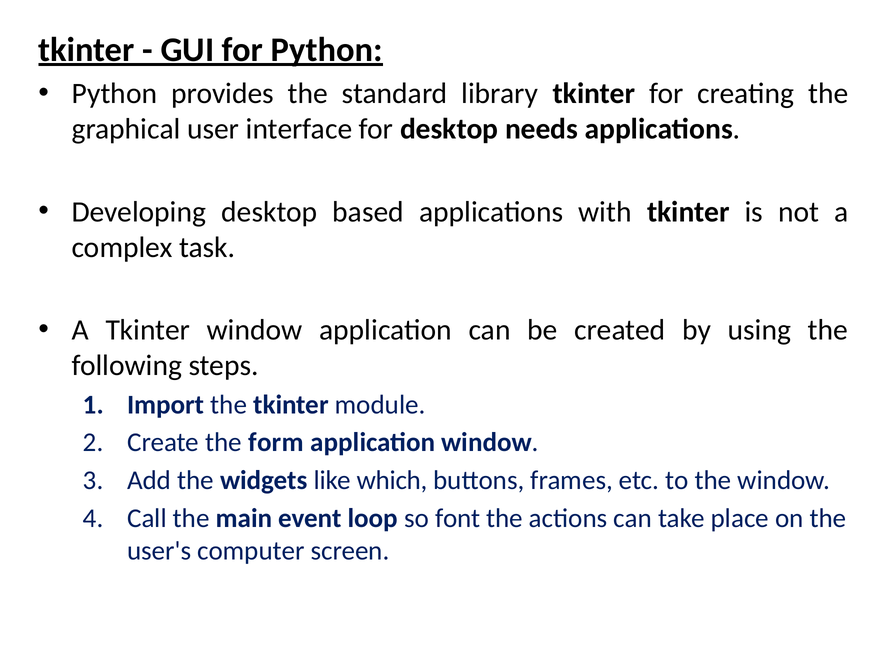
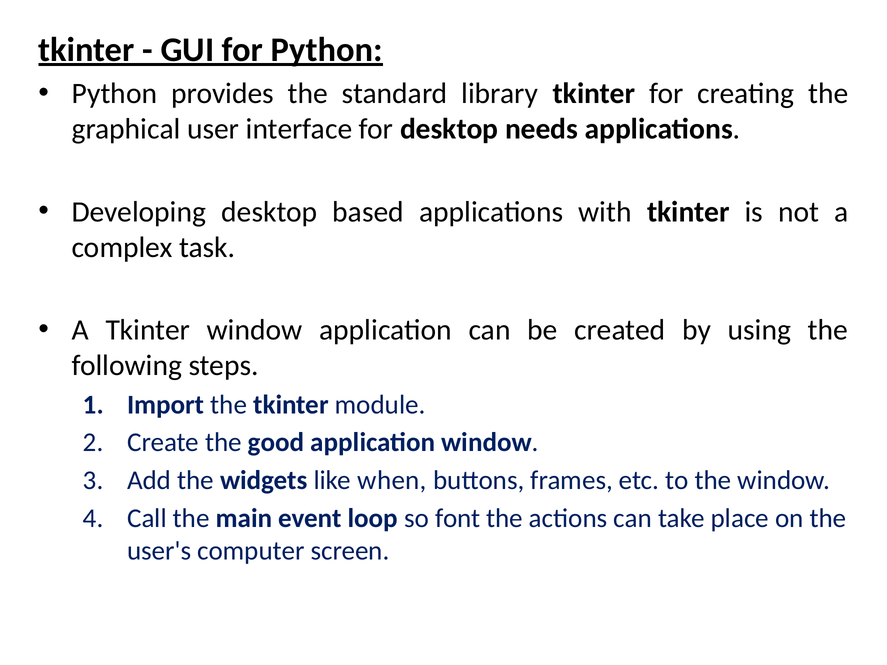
form: form -> good
which: which -> when
